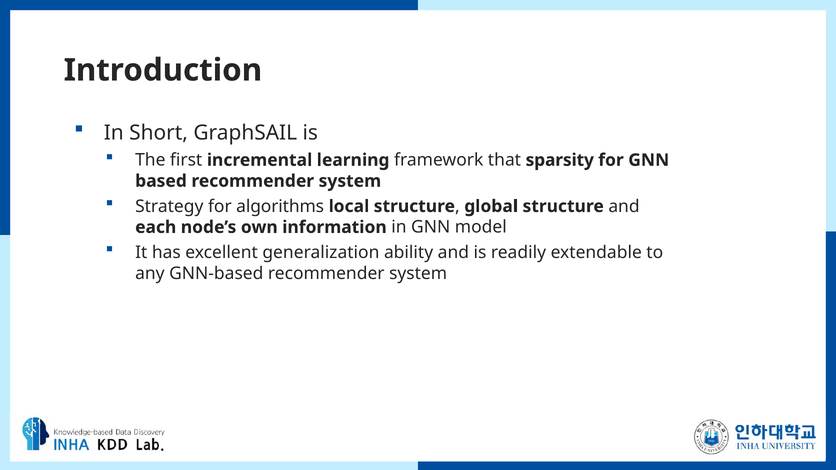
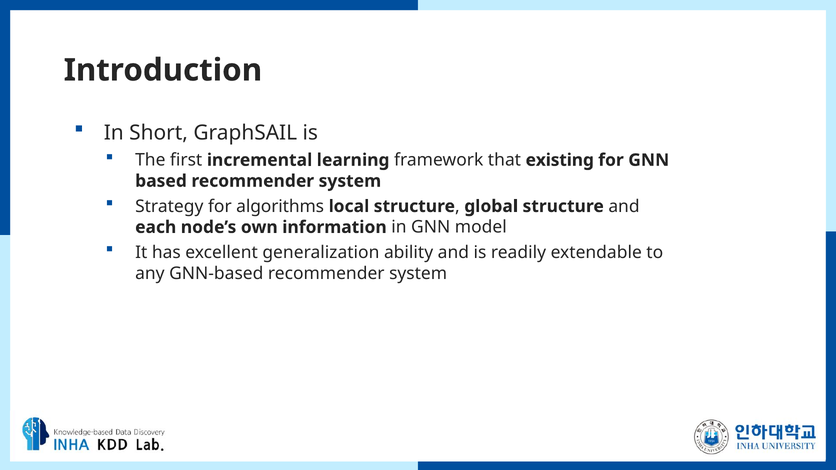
sparsity: sparsity -> existing
